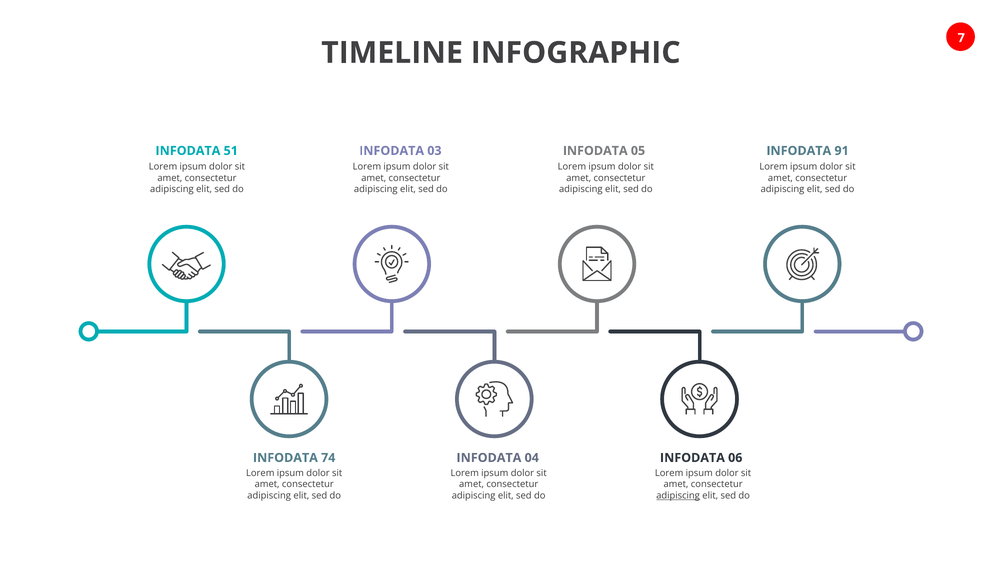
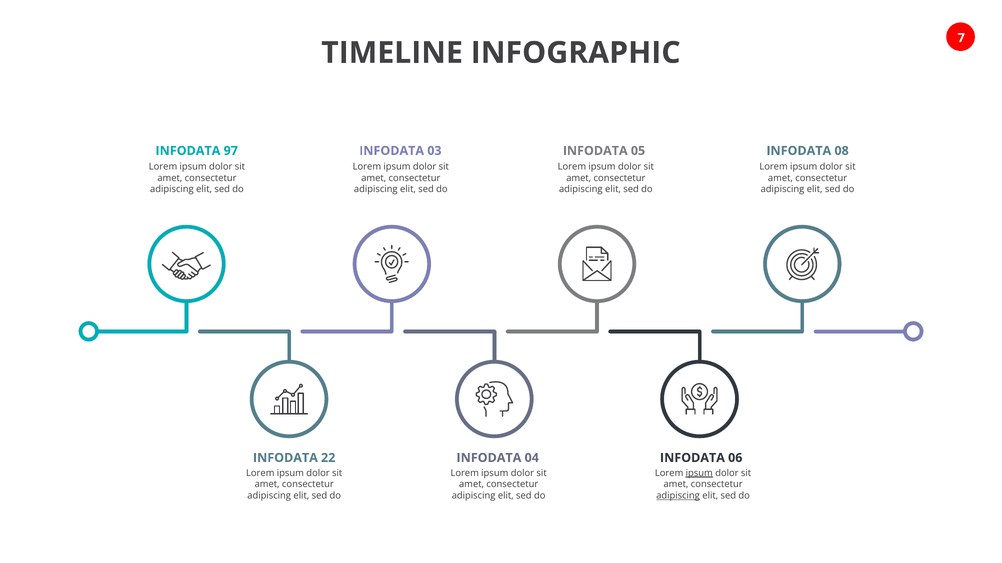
51: 51 -> 97
91: 91 -> 08
74: 74 -> 22
ipsum at (699, 474) underline: none -> present
